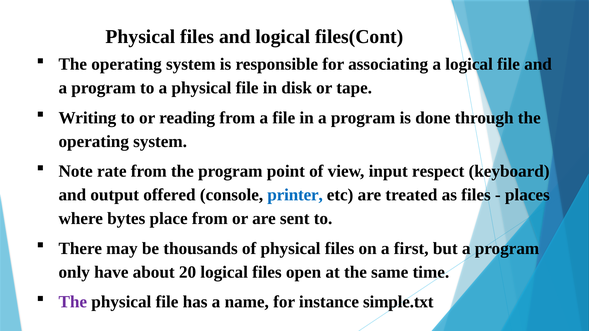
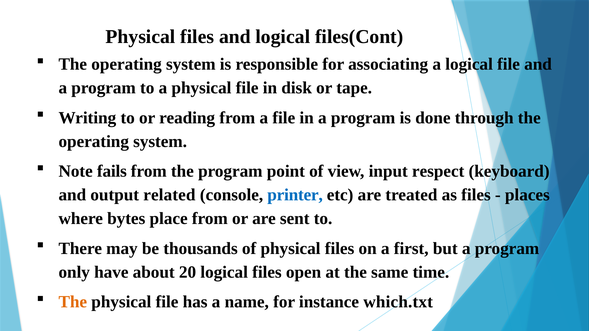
rate: rate -> fails
offered: offered -> related
The at (73, 302) colour: purple -> orange
simple.txt: simple.txt -> which.txt
